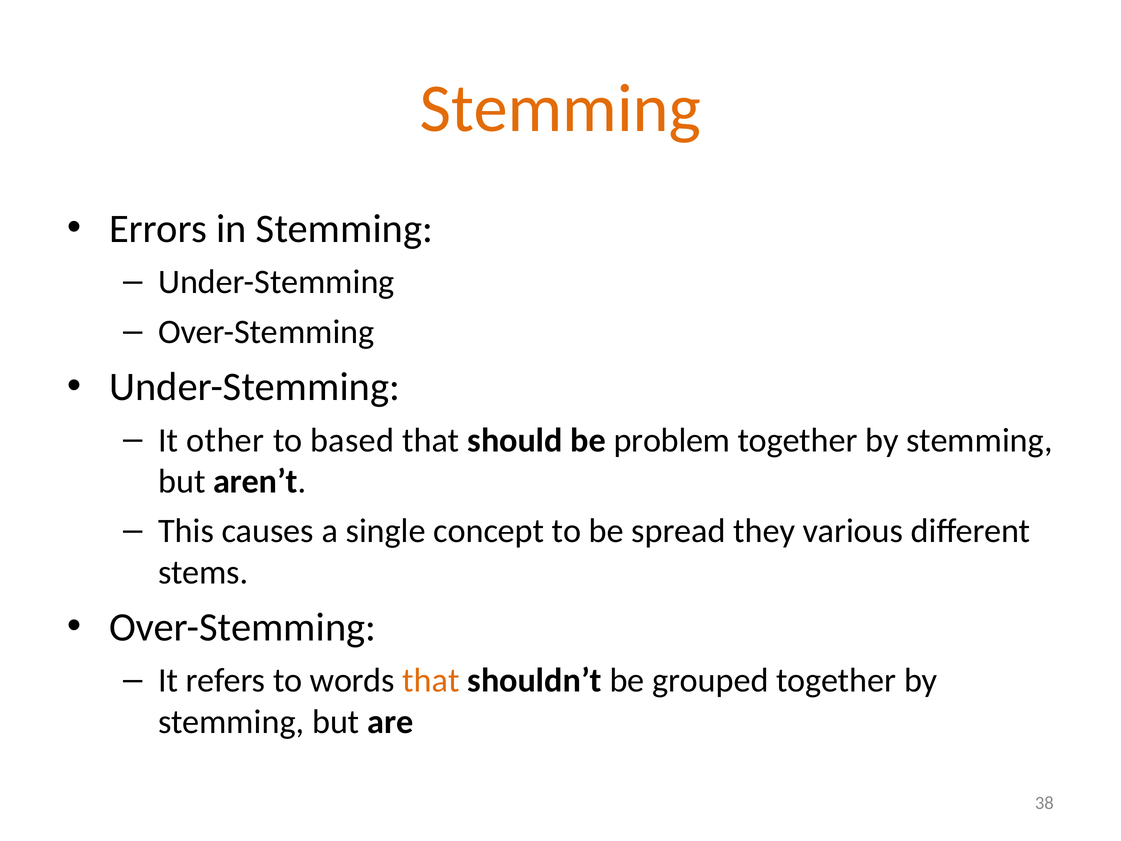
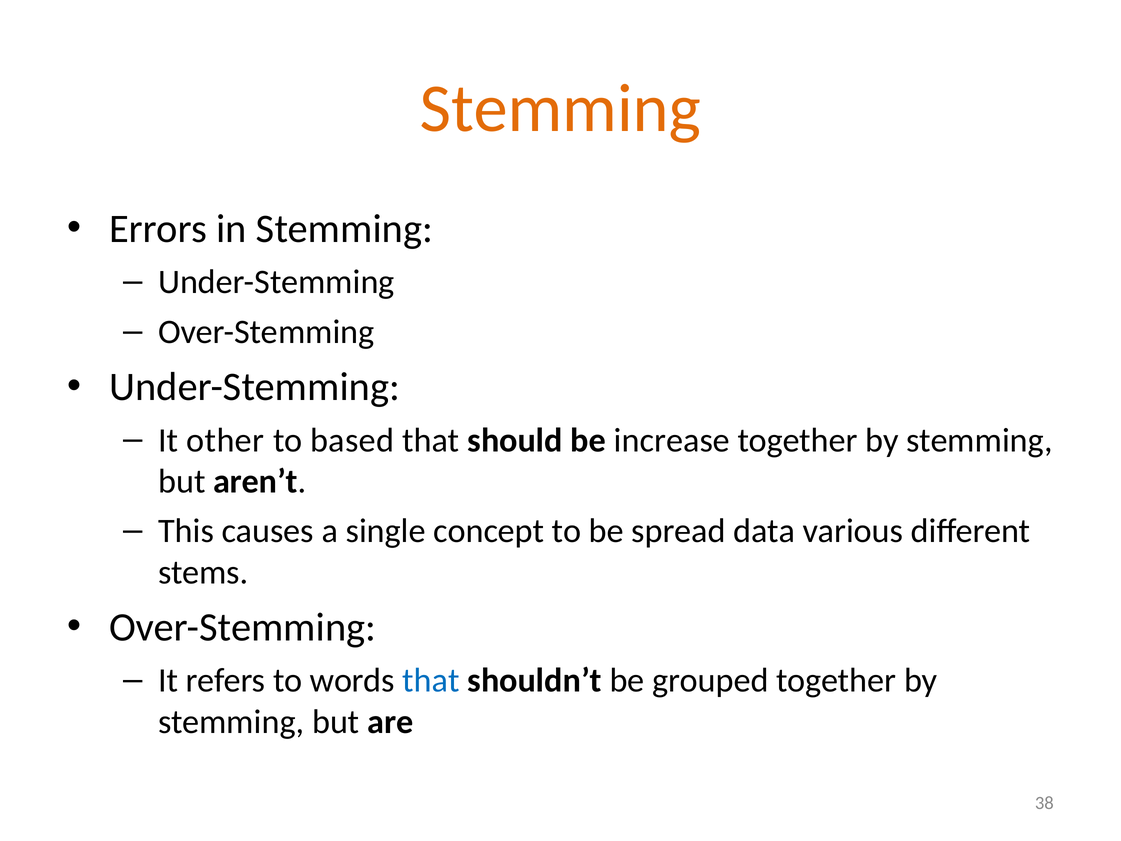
problem: problem -> increase
they: they -> data
that at (431, 680) colour: orange -> blue
